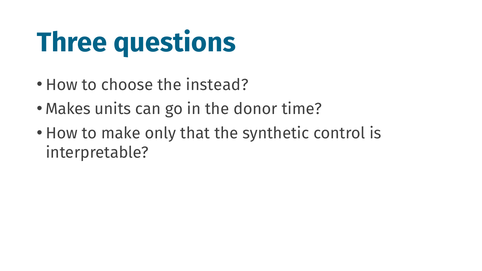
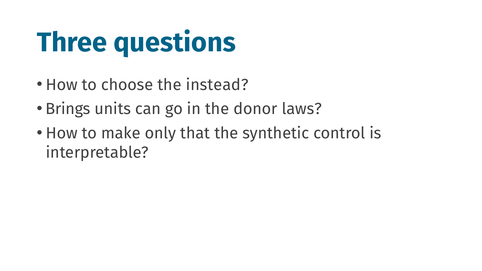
Makes: Makes -> Brings
time: time -> laws
